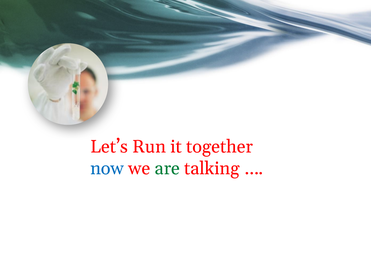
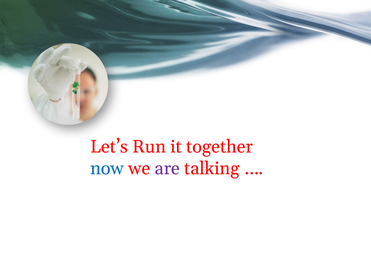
are colour: green -> purple
